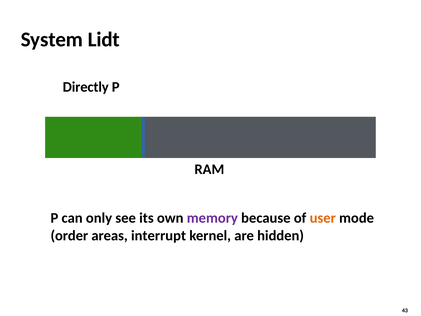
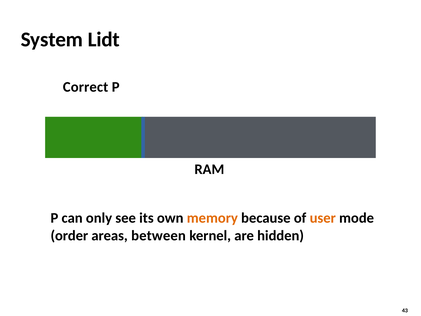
Directly: Directly -> Correct
memory colour: purple -> orange
interrupt: interrupt -> between
